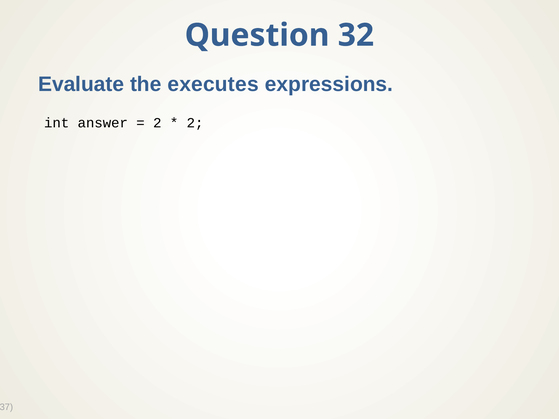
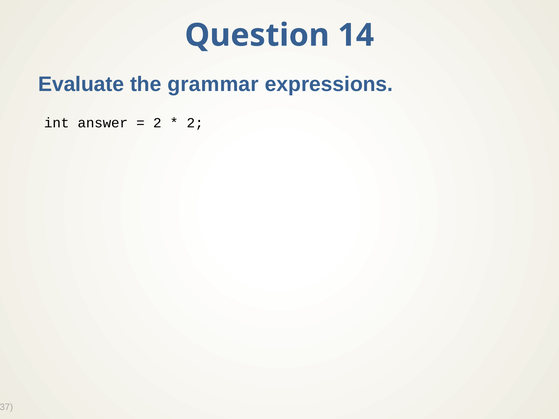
32: 32 -> 14
executes: executes -> grammar
